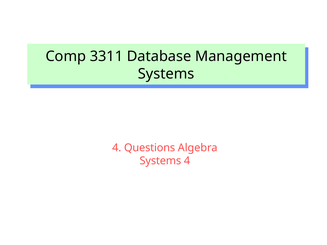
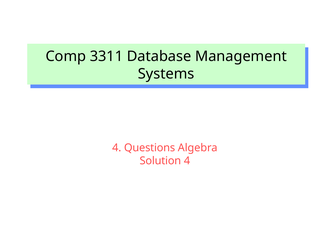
Systems at (160, 161): Systems -> Solution
